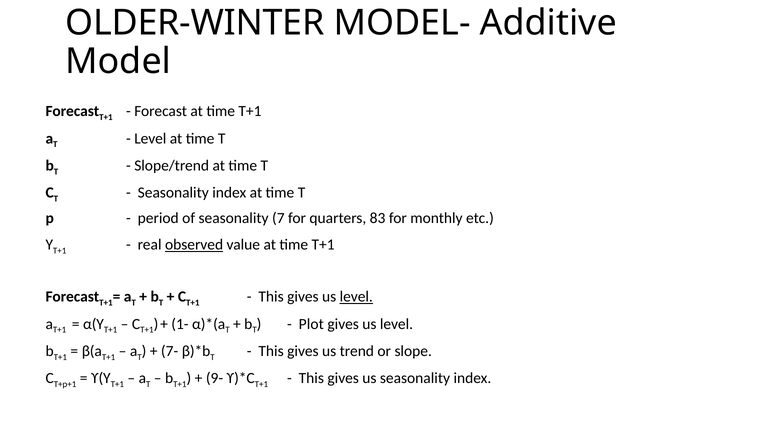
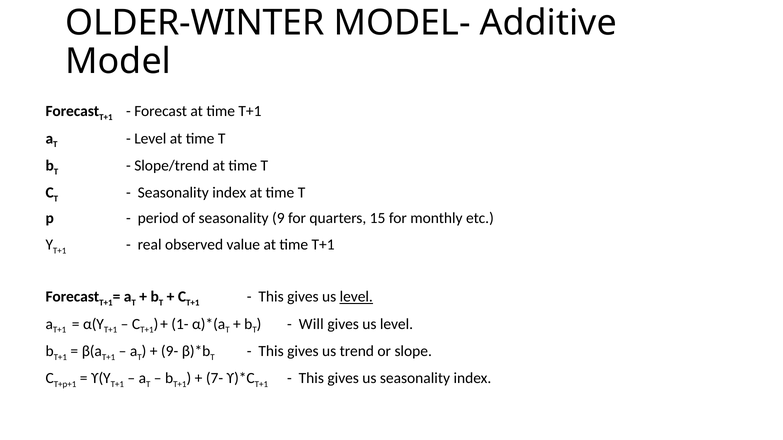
7: 7 -> 9
83: 83 -> 15
observed underline: present -> none
Plot: Plot -> Will
7-: 7- -> 9-
9-: 9- -> 7-
